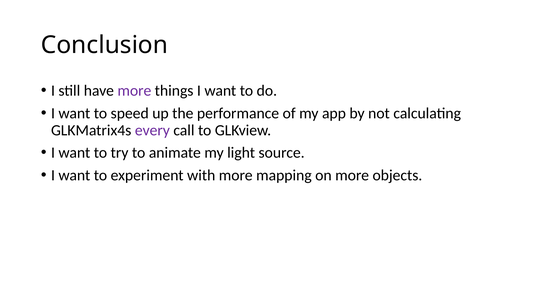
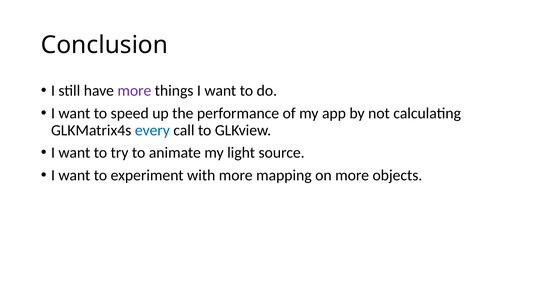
every colour: purple -> blue
